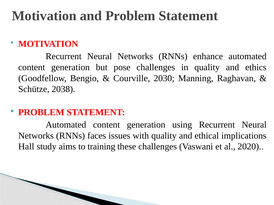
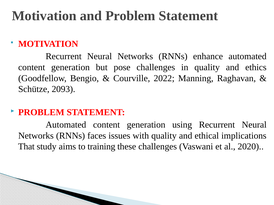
2030: 2030 -> 2022
2038: 2038 -> 2093
Hall: Hall -> That
